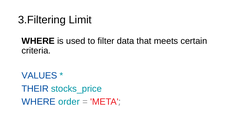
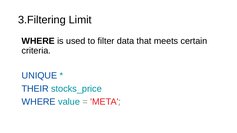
VALUES: VALUES -> UNIQUE
order: order -> value
